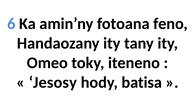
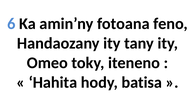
Jesosy: Jesosy -> Hahita
